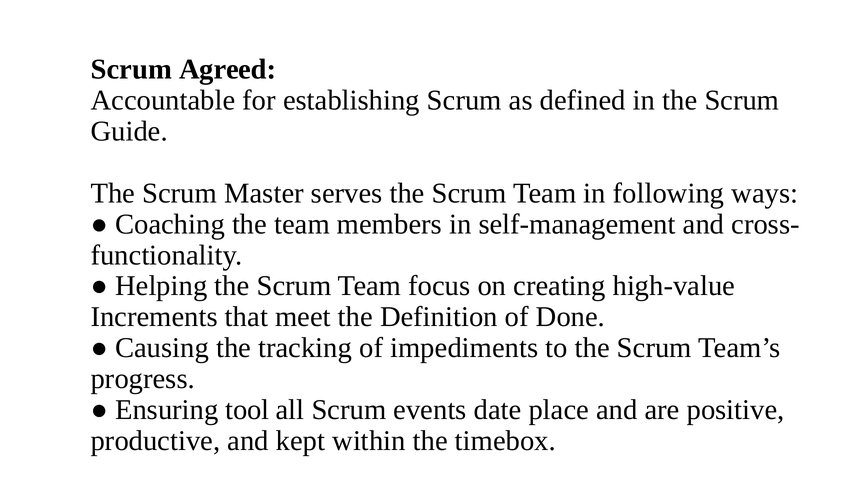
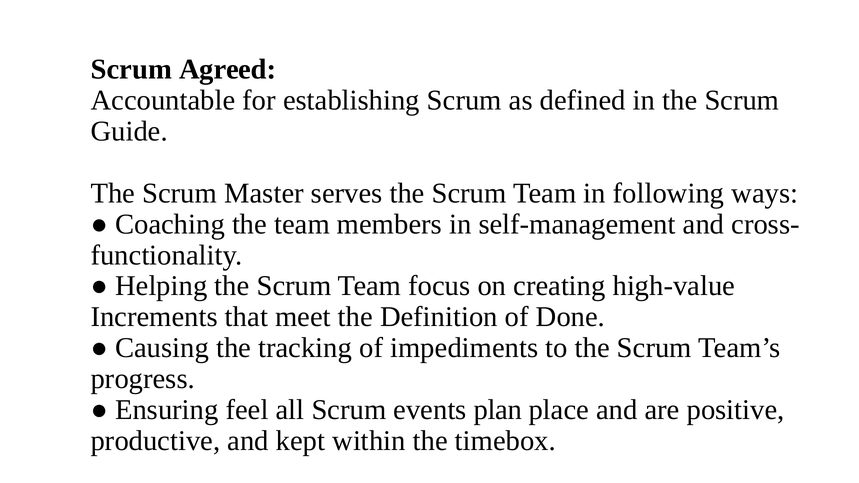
tool: tool -> feel
date: date -> plan
